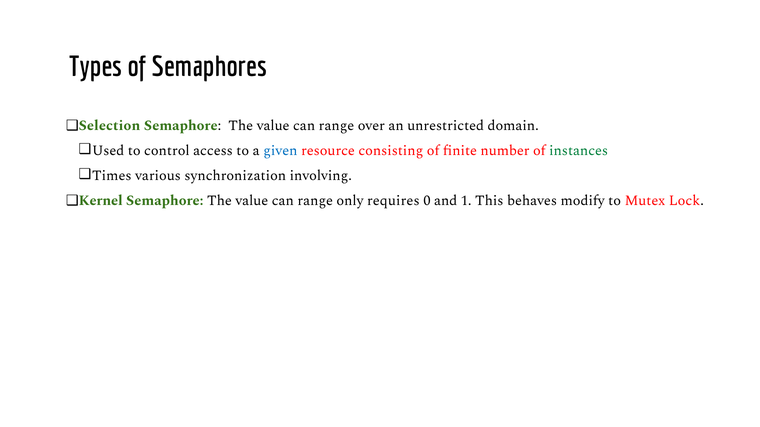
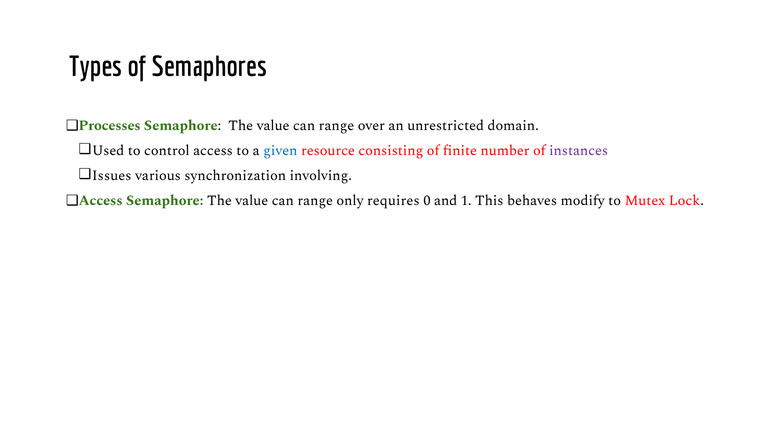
Selection: Selection -> Processes
instances colour: green -> purple
Times: Times -> Issues
Kernel at (101, 201): Kernel -> Access
